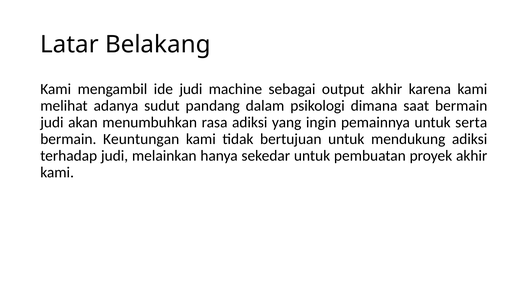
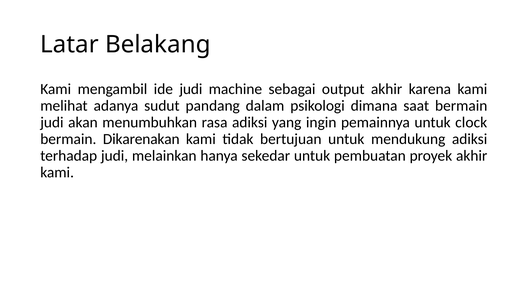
serta: serta -> clock
Keuntungan: Keuntungan -> Dikarenakan
